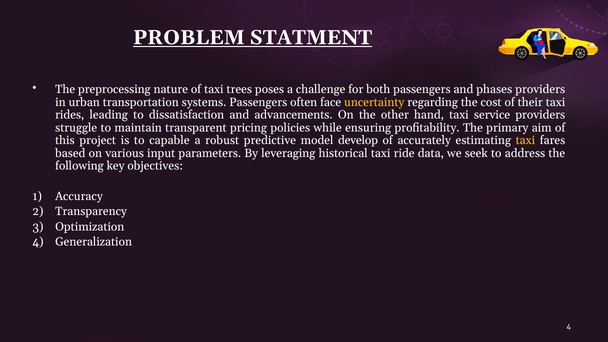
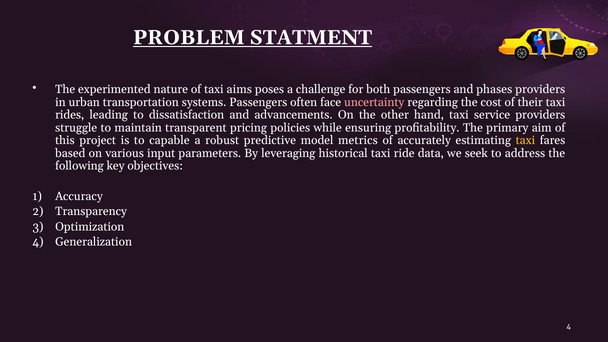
preprocessing: preprocessing -> experimented
trees: trees -> aims
uncertainty colour: yellow -> pink
develop: develop -> metrics
